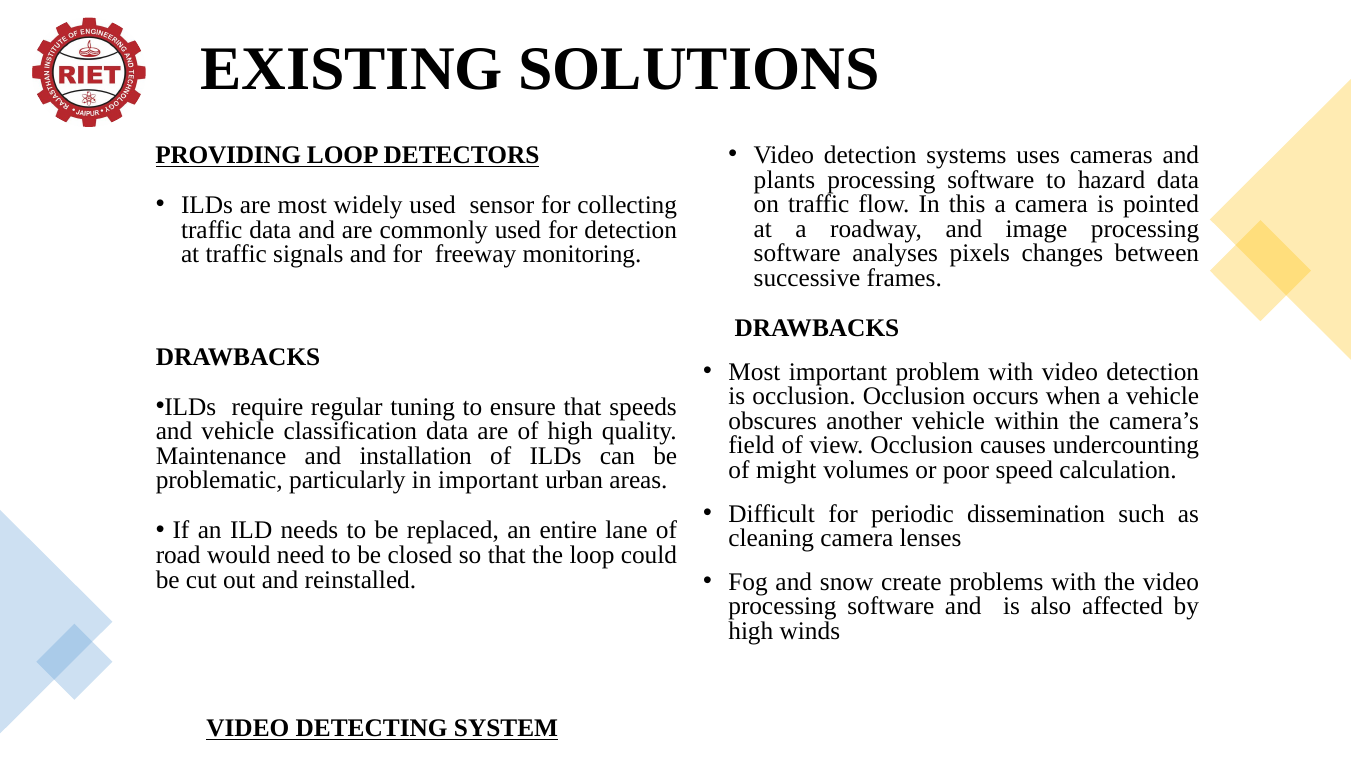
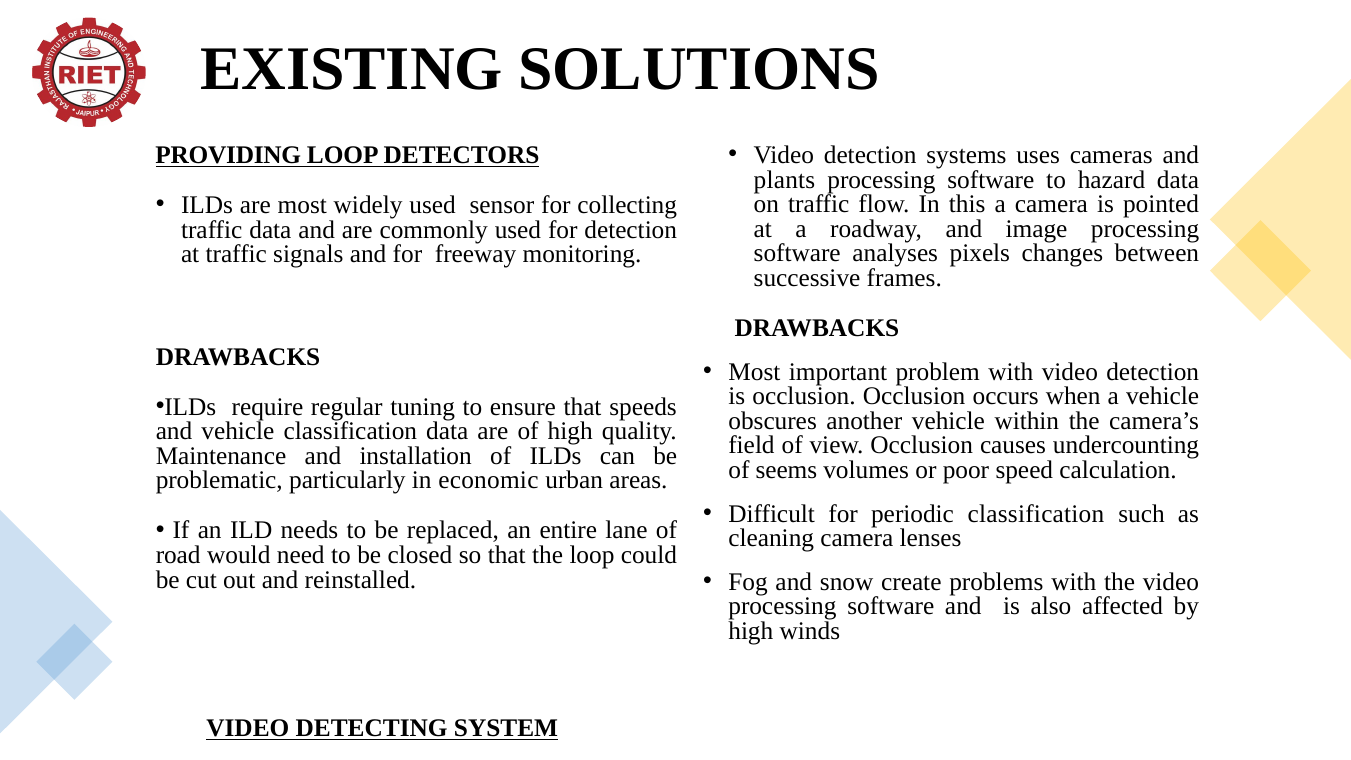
might: might -> seems
in important: important -> economic
periodic dissemination: dissemination -> classification
